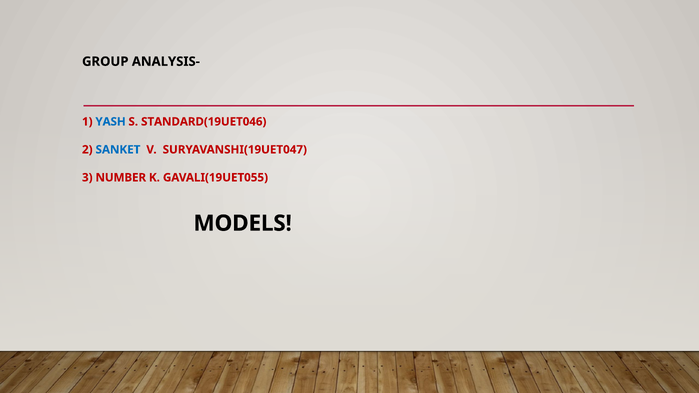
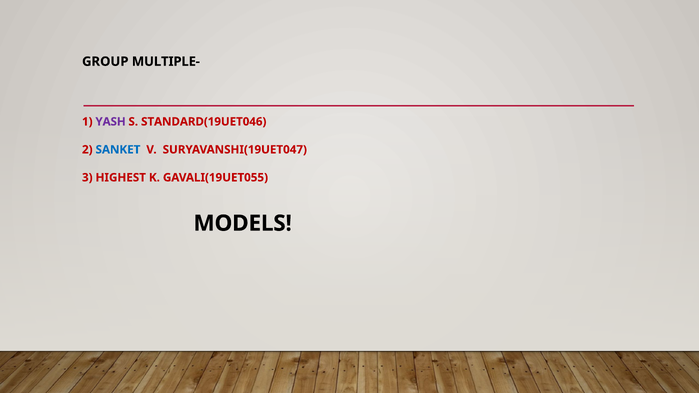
ANALYSIS-: ANALYSIS- -> MULTIPLE-
YASH colour: blue -> purple
NUMBER: NUMBER -> HIGHEST
